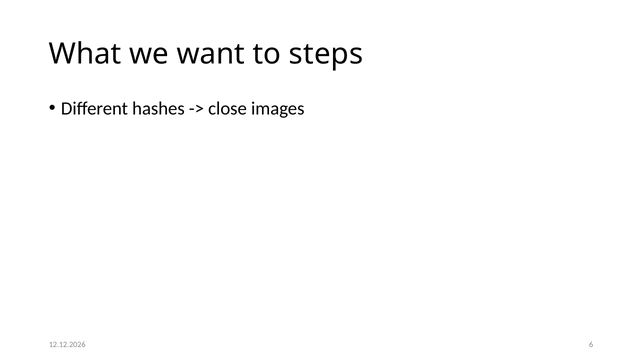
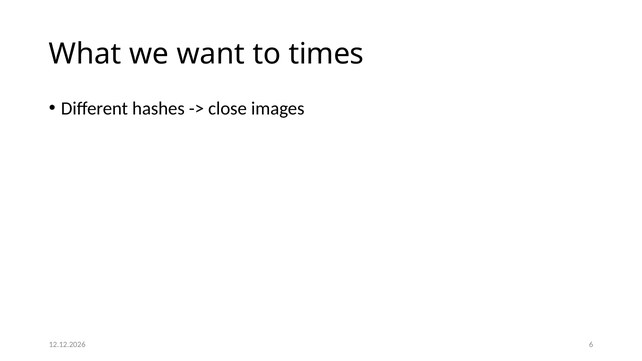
steps: steps -> times
